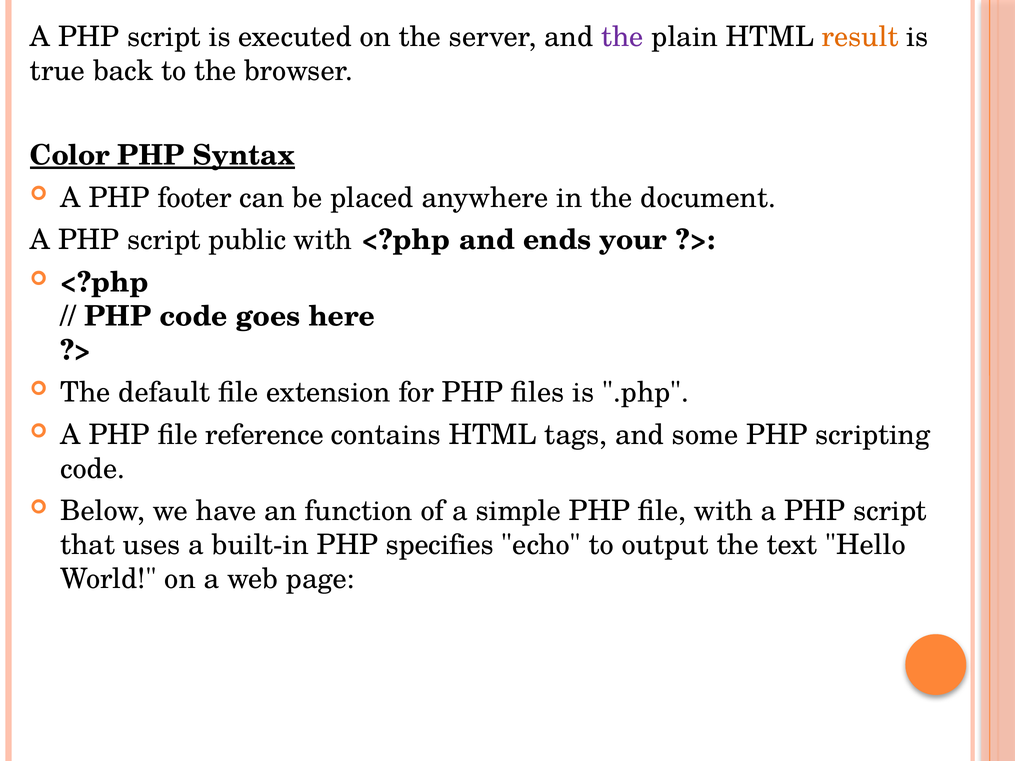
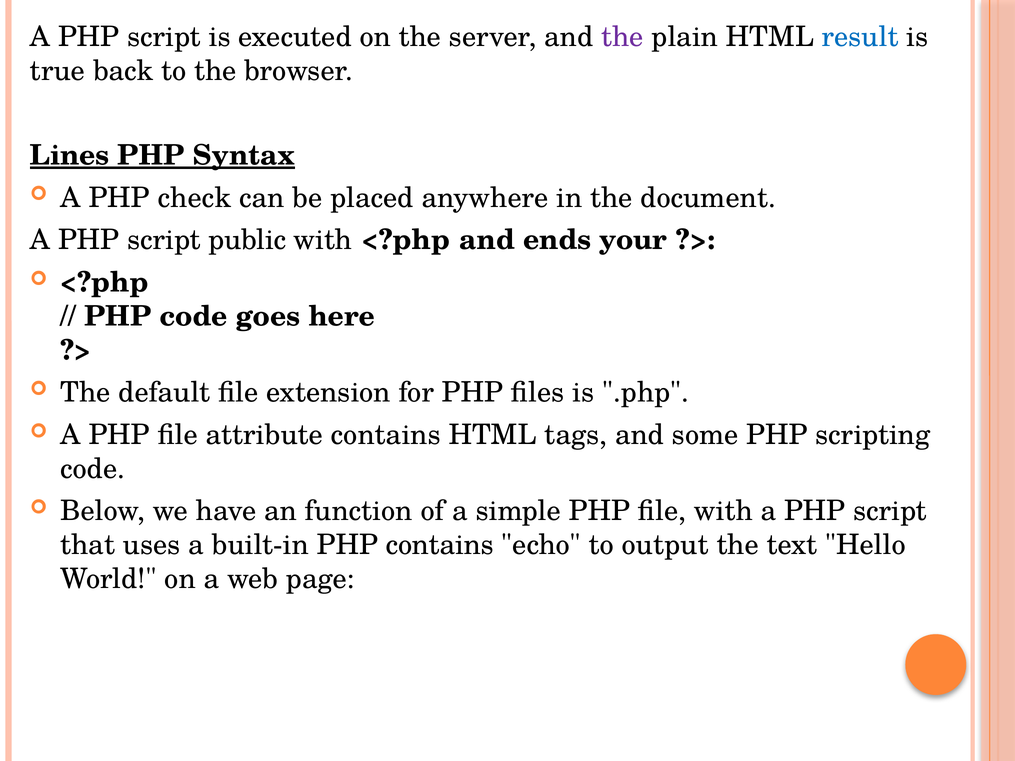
result colour: orange -> blue
Color: Color -> Lines
footer: footer -> check
reference: reference -> attribute
PHP specifies: specifies -> contains
